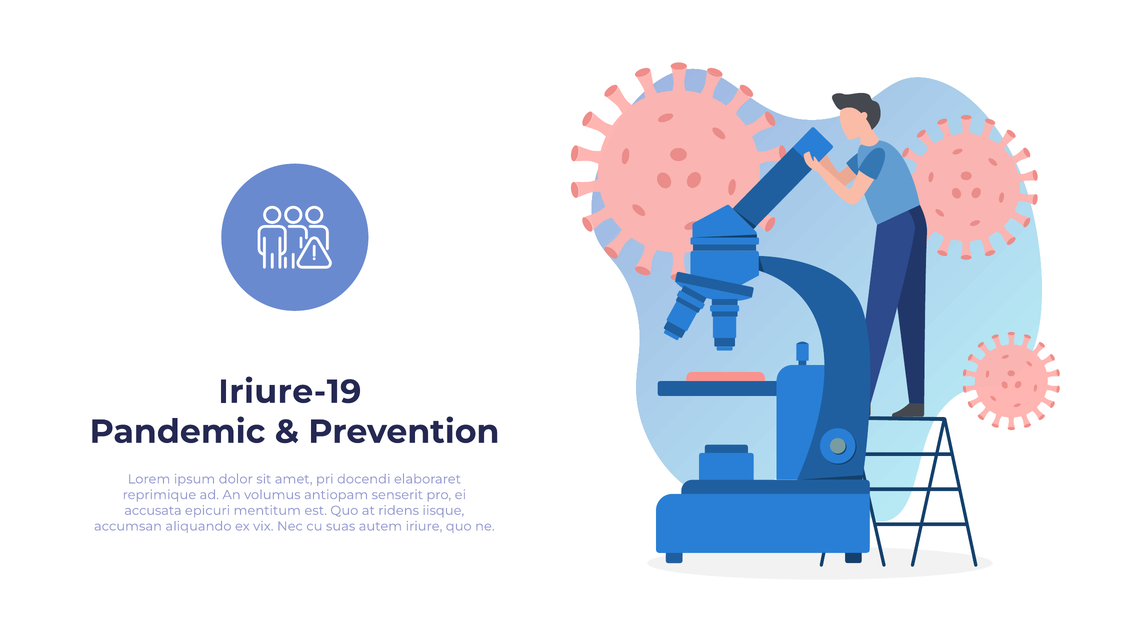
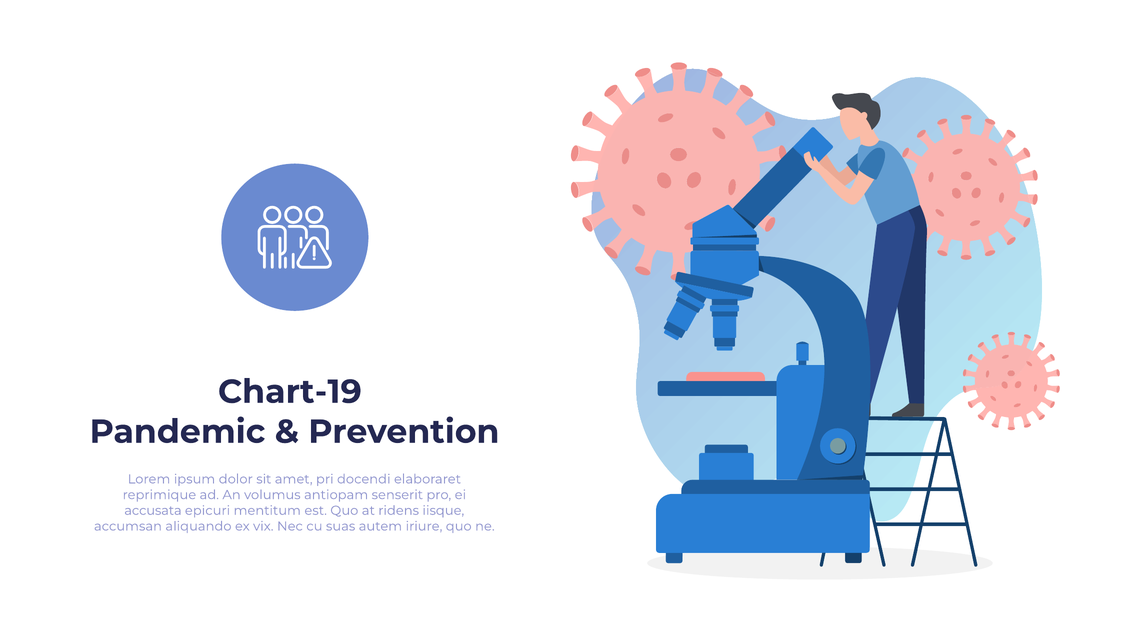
Iriure-19: Iriure-19 -> Chart-19
